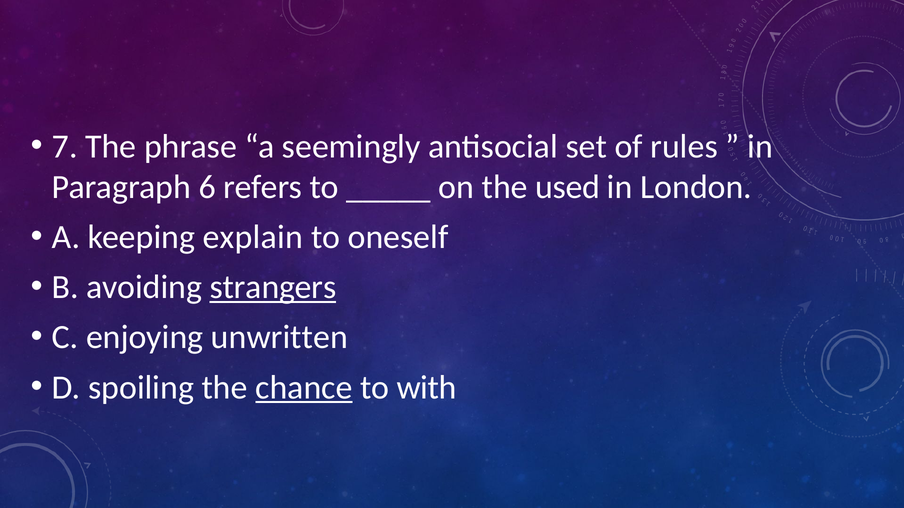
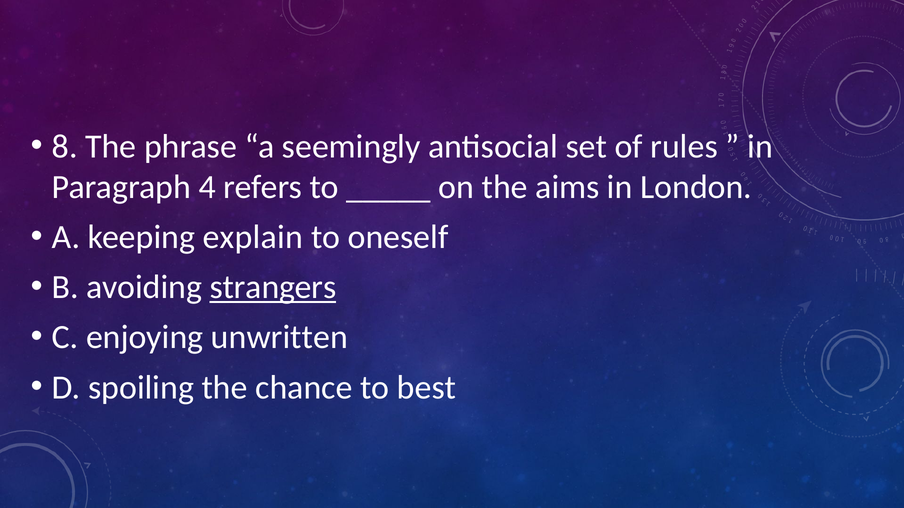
7: 7 -> 8
6: 6 -> 4
used: used -> aims
chance underline: present -> none
with: with -> best
